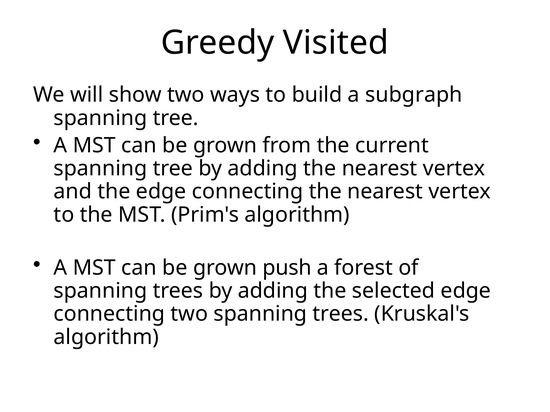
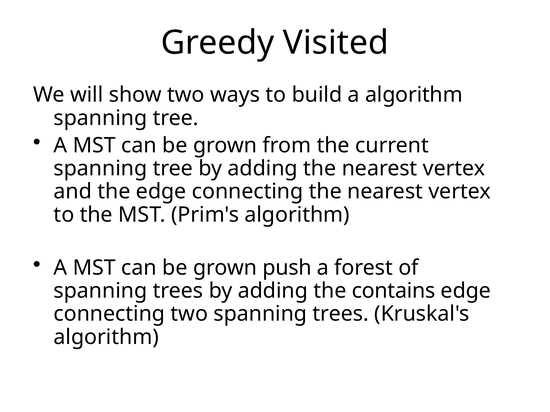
a subgraph: subgraph -> algorithm
selected: selected -> contains
